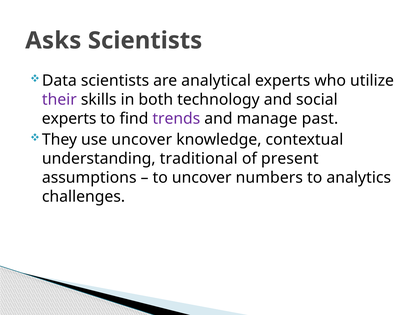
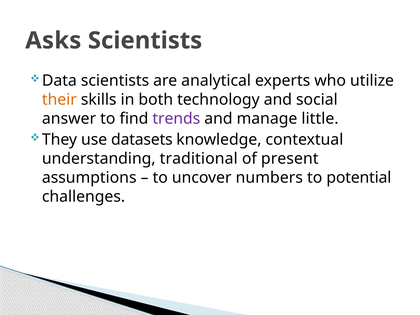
their colour: purple -> orange
experts at (69, 119): experts -> answer
past: past -> little
use uncover: uncover -> datasets
analytics: analytics -> potential
